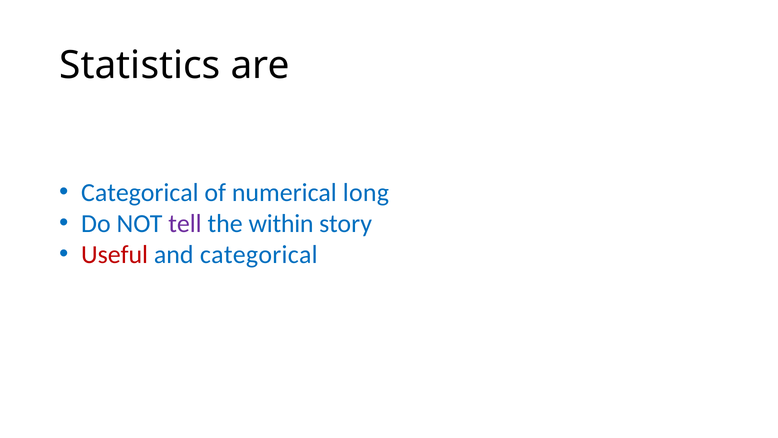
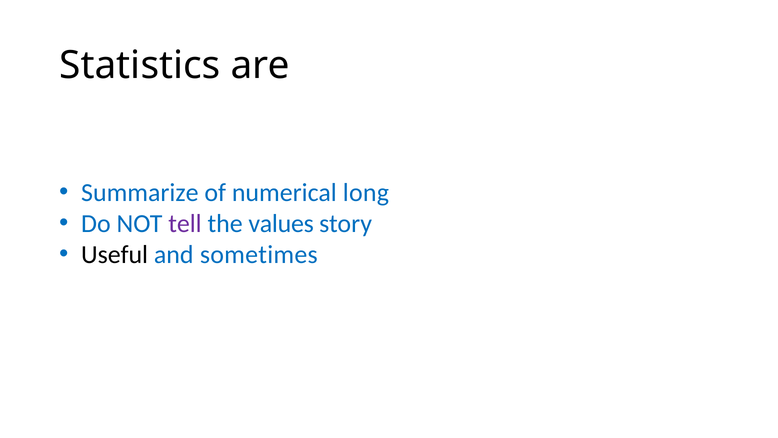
Categorical at (140, 192): Categorical -> Summarize
within: within -> values
Useful colour: red -> black
and categorical: categorical -> sometimes
